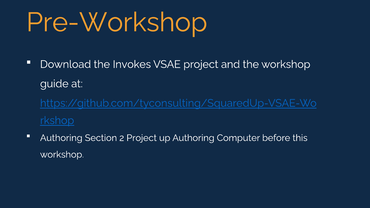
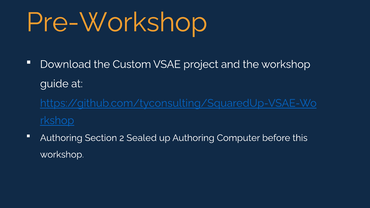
Invokes: Invokes -> Custom
2 Project: Project -> Sealed
